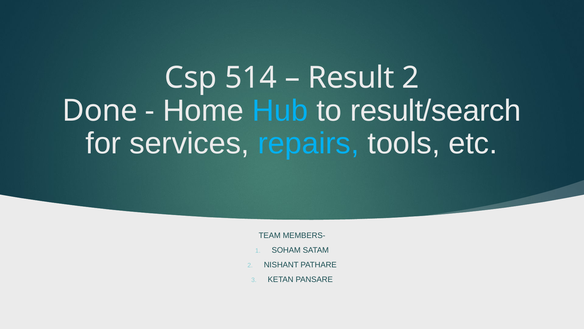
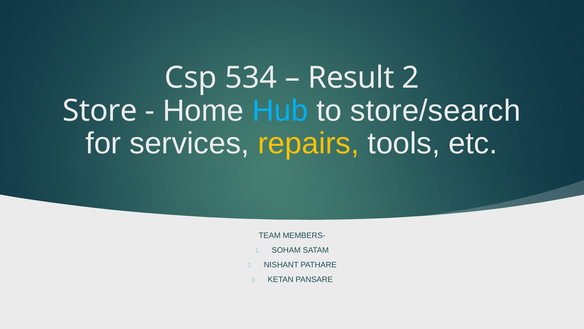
514: 514 -> 534
Done: Done -> Store
result/search: result/search -> store/search
repairs colour: light blue -> yellow
